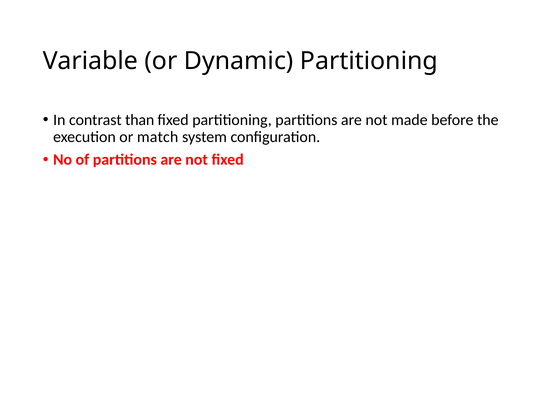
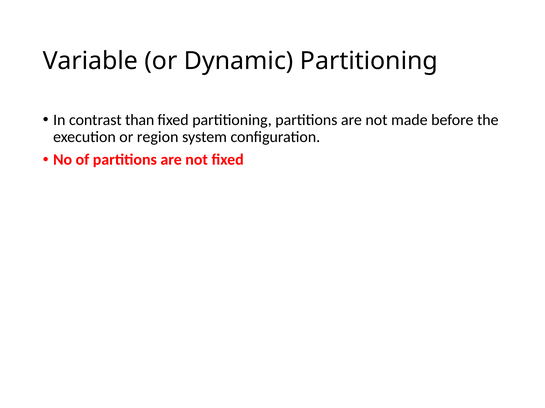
match: match -> region
